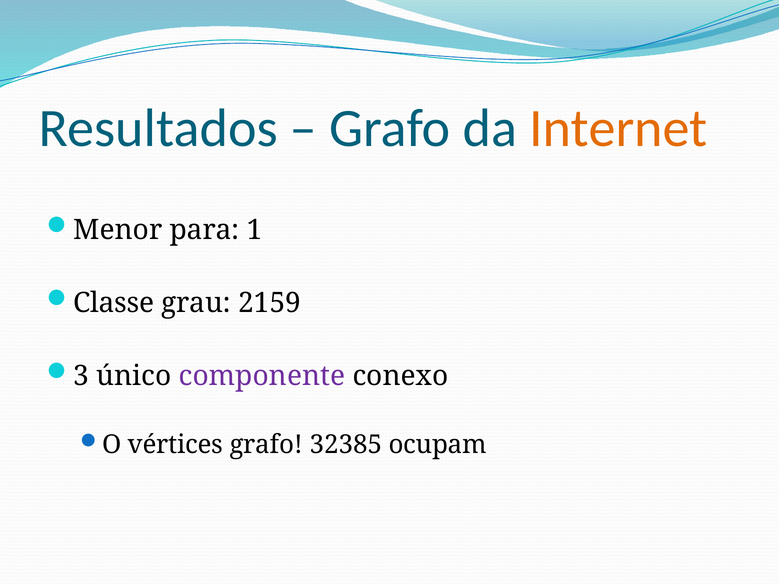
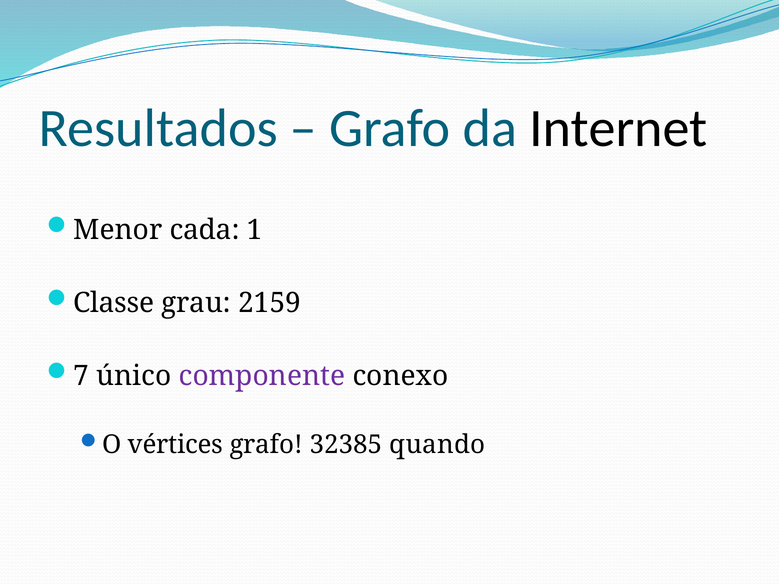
Internet colour: orange -> black
para: para -> cada
3: 3 -> 7
ocupam: ocupam -> quando
